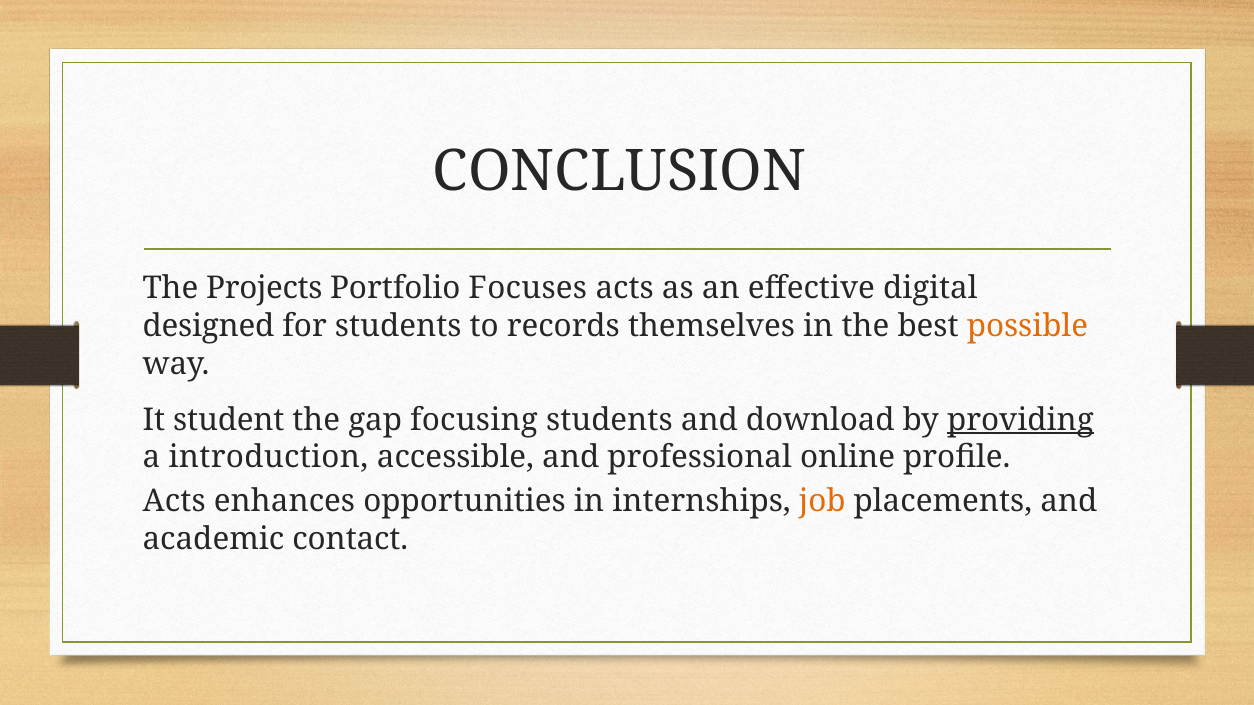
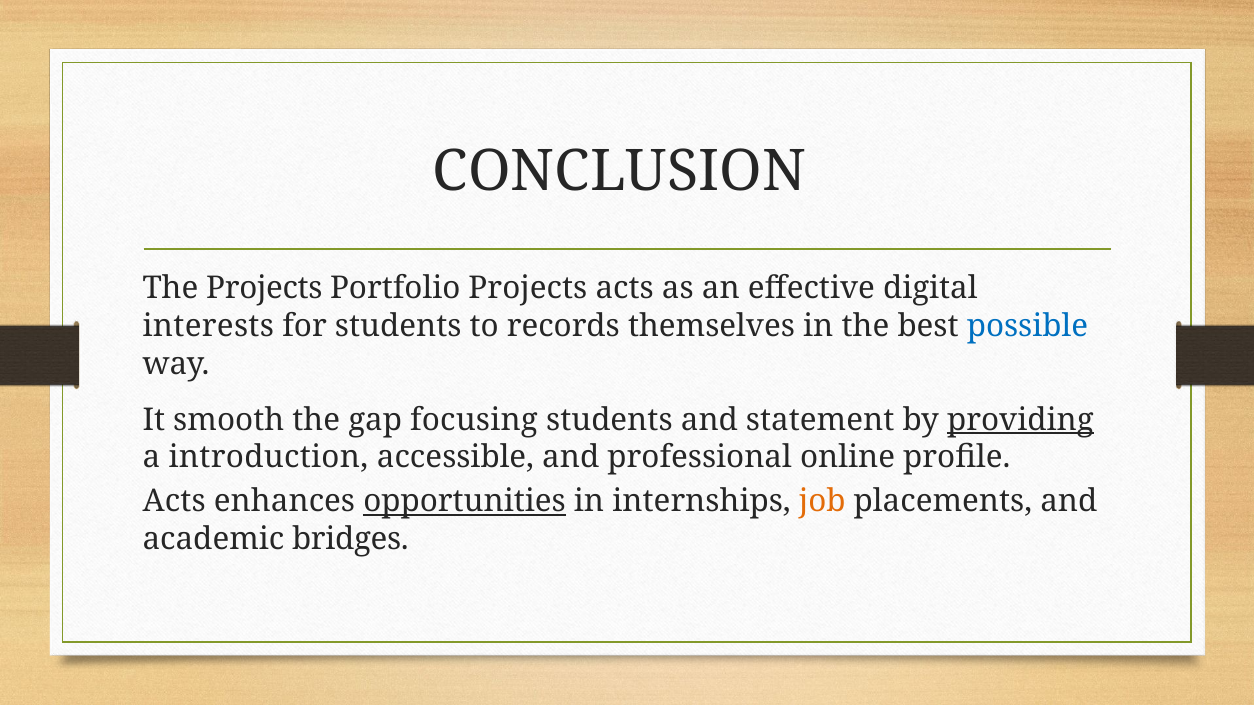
Portfolio Focuses: Focuses -> Projects
designed: designed -> interests
possible colour: orange -> blue
student: student -> smooth
download: download -> statement
opportunities underline: none -> present
contact: contact -> bridges
